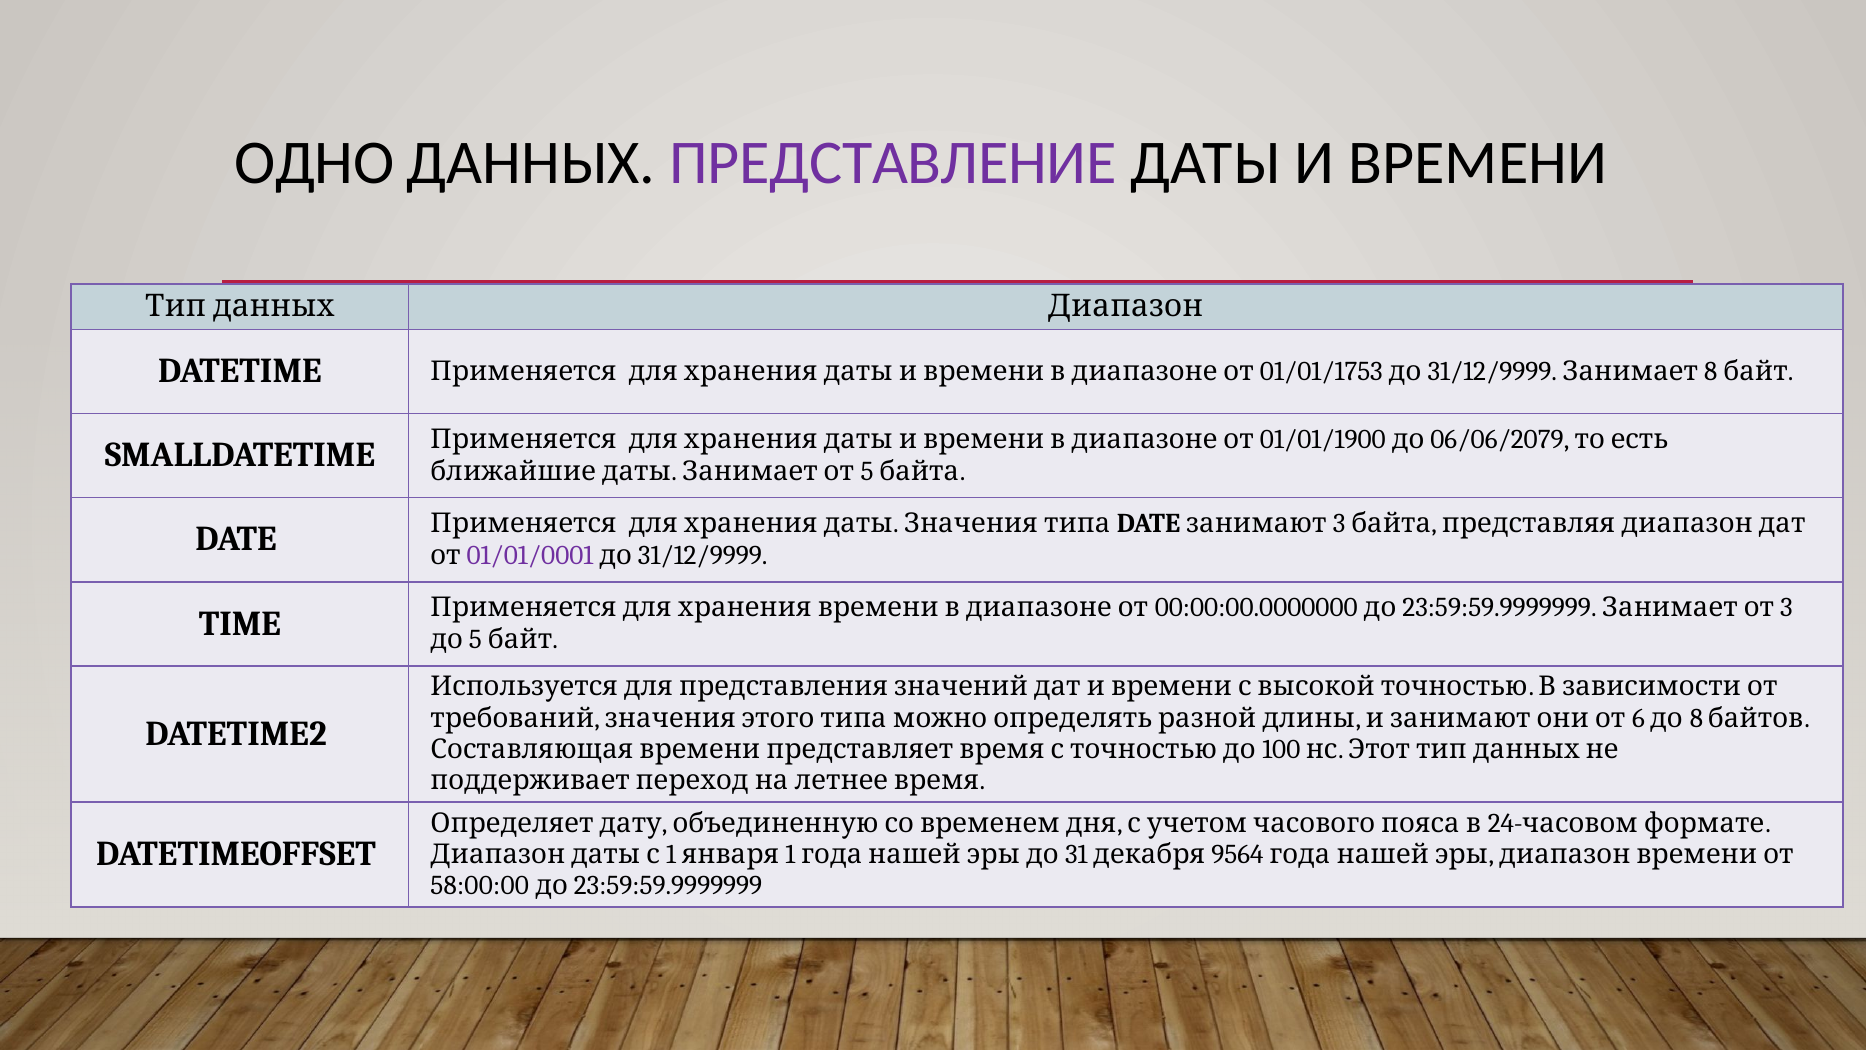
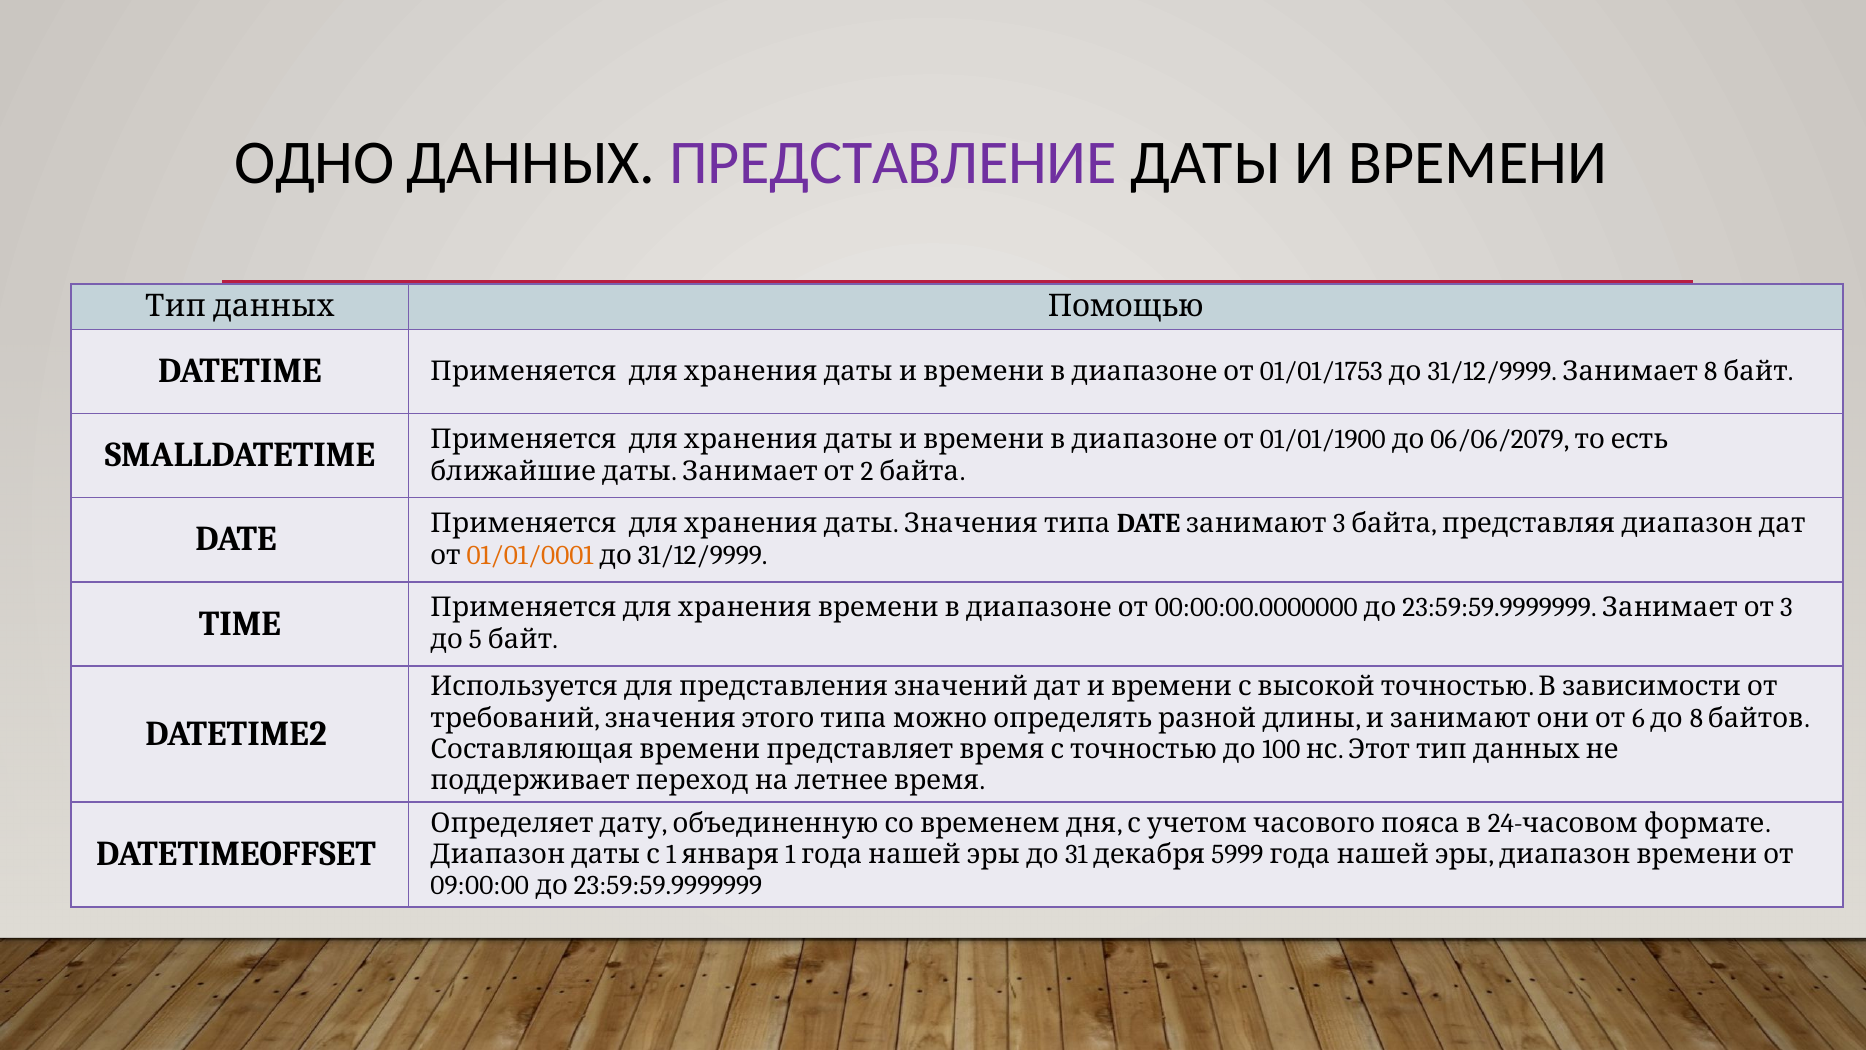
Диапазон: Диапазон -> Помощью
5 at (867, 471): 5 -> 2
01/01/0001 colour: purple -> orange
9564: 9564 -> 5999
58:00:00: 58:00:00 -> 09:00:00
